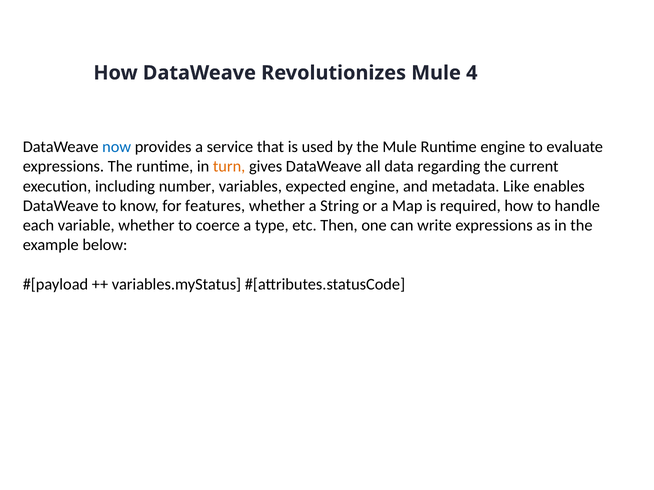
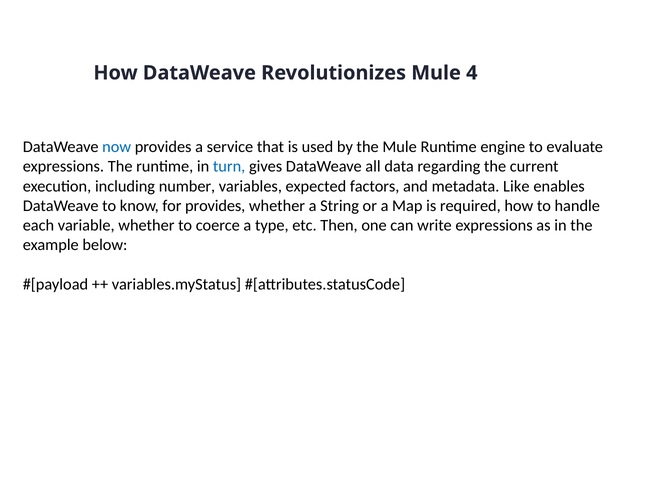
turn colour: orange -> blue
expected engine: engine -> factors
for features: features -> provides
